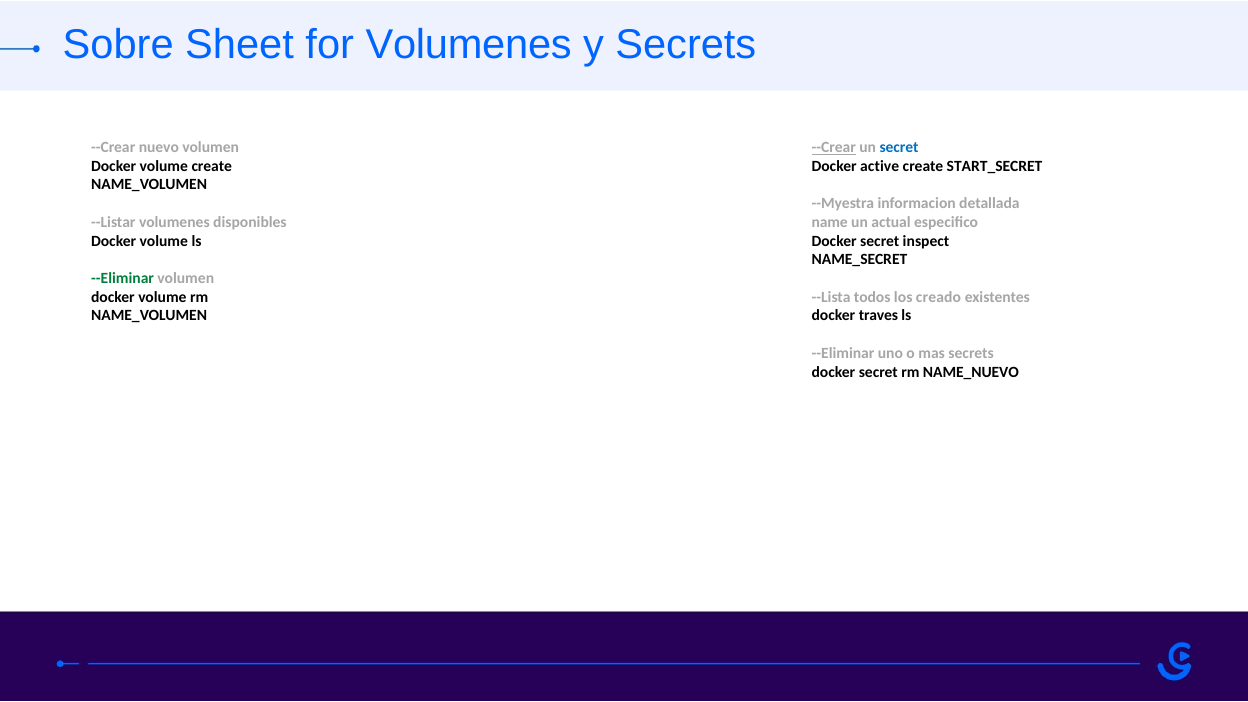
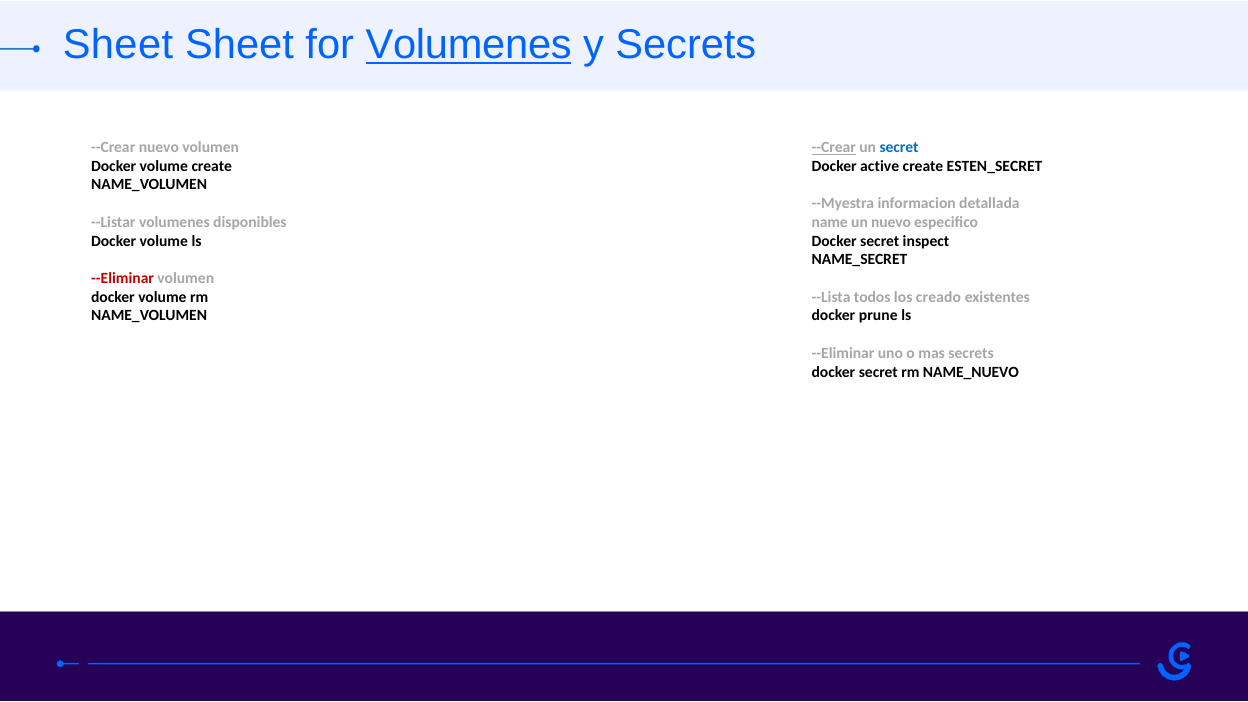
Sobre at (118, 45): Sobre -> Sheet
Volumenes at (469, 45) underline: none -> present
START_SECRET: START_SECRET -> ESTEN_SECRET
un actual: actual -> nuevo
--Eliminar at (123, 278) colour: green -> red
traves: traves -> prune
